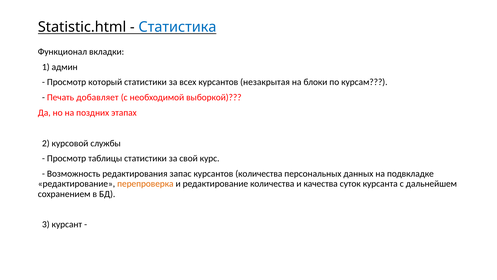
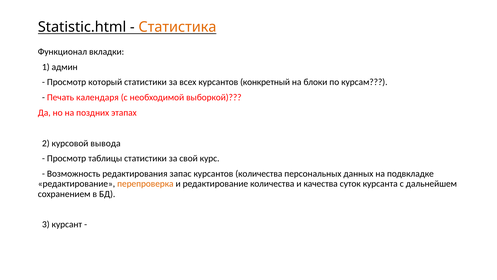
Статистика colour: blue -> orange
незакрытая: незакрытая -> конкретный
добавляет: добавляет -> календаря
службы: службы -> вывода
